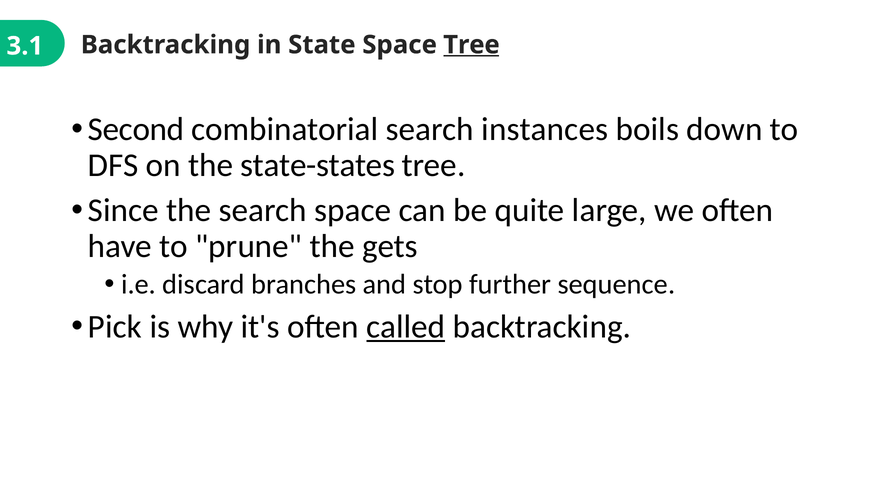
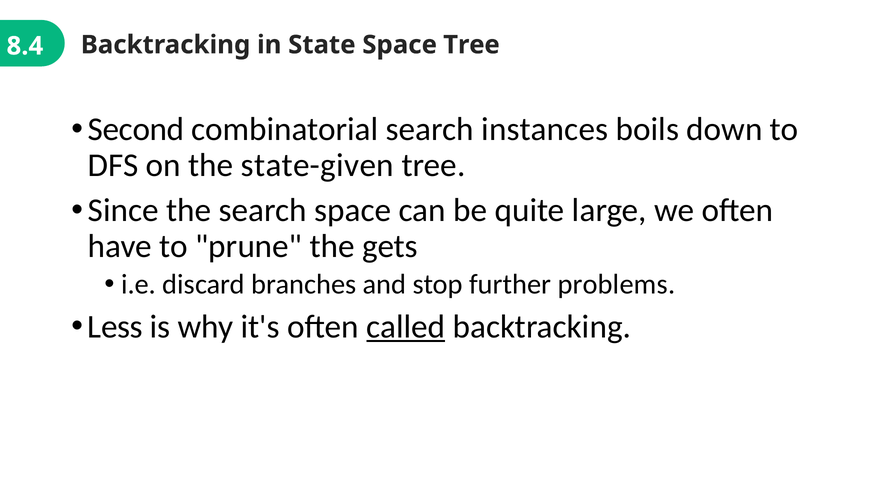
3.1: 3.1 -> 8.4
Tree at (471, 45) underline: present -> none
state-states: state-states -> state-given
sequence: sequence -> problems
Pick: Pick -> Less
